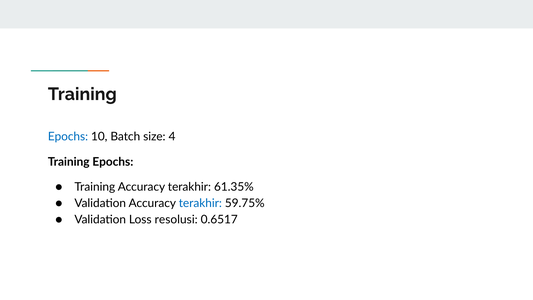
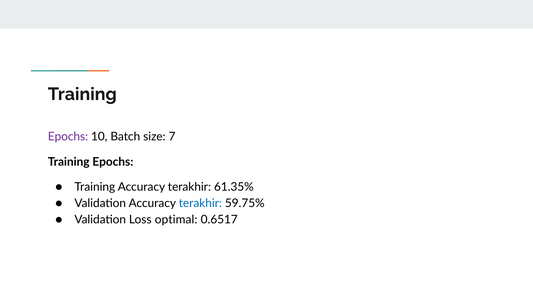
Epochs at (68, 137) colour: blue -> purple
4: 4 -> 7
resolusi: resolusi -> optimal
